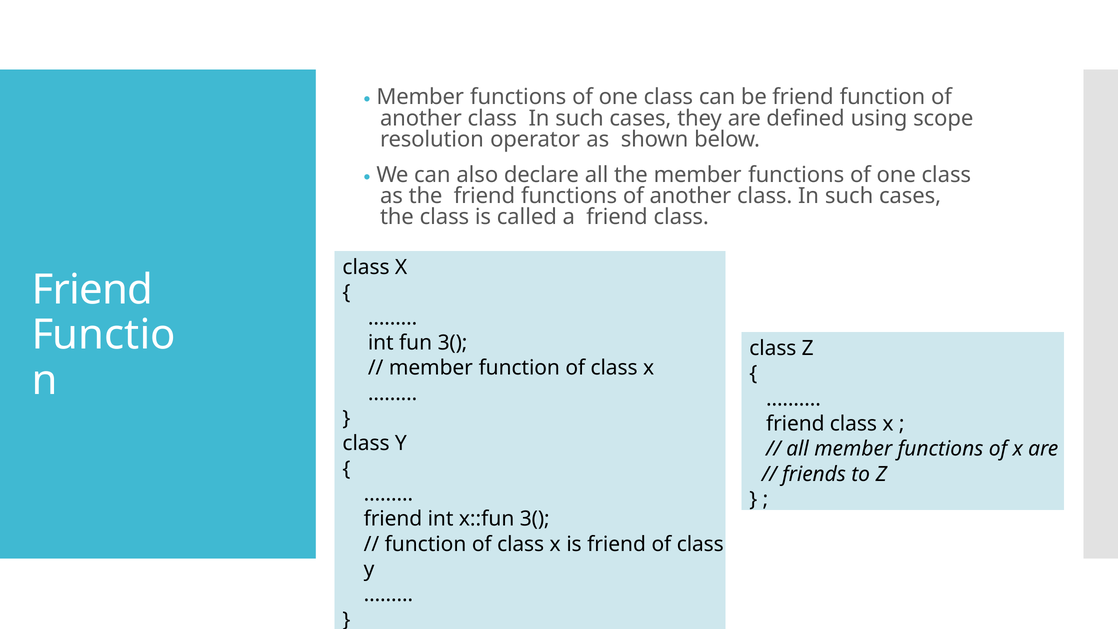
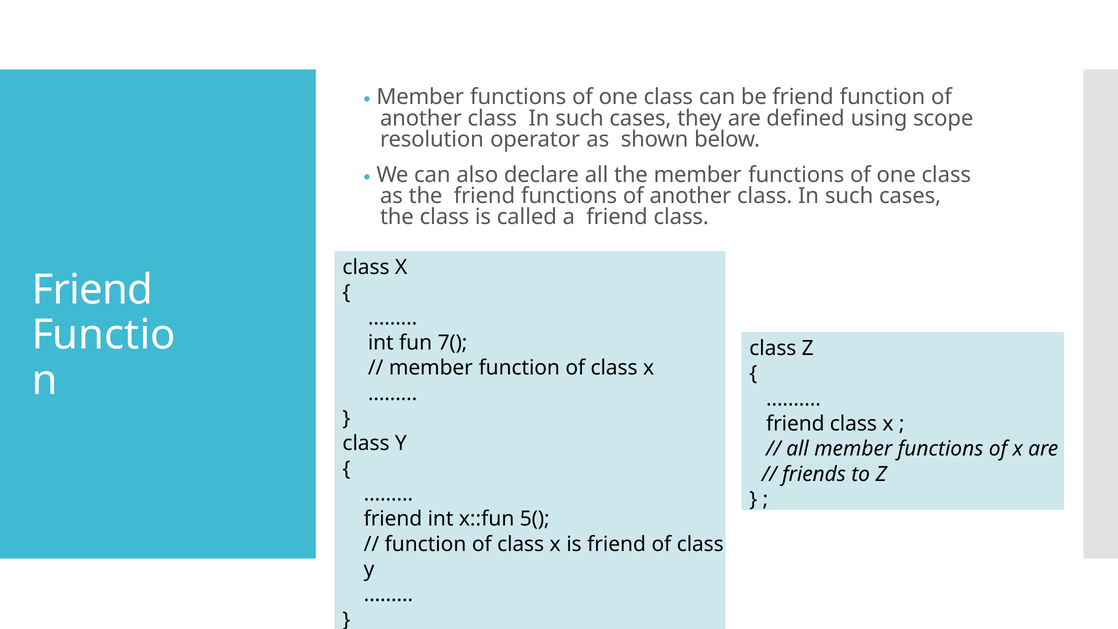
fun 3(: 3( -> 7(
x::fun 3(: 3( -> 5(
